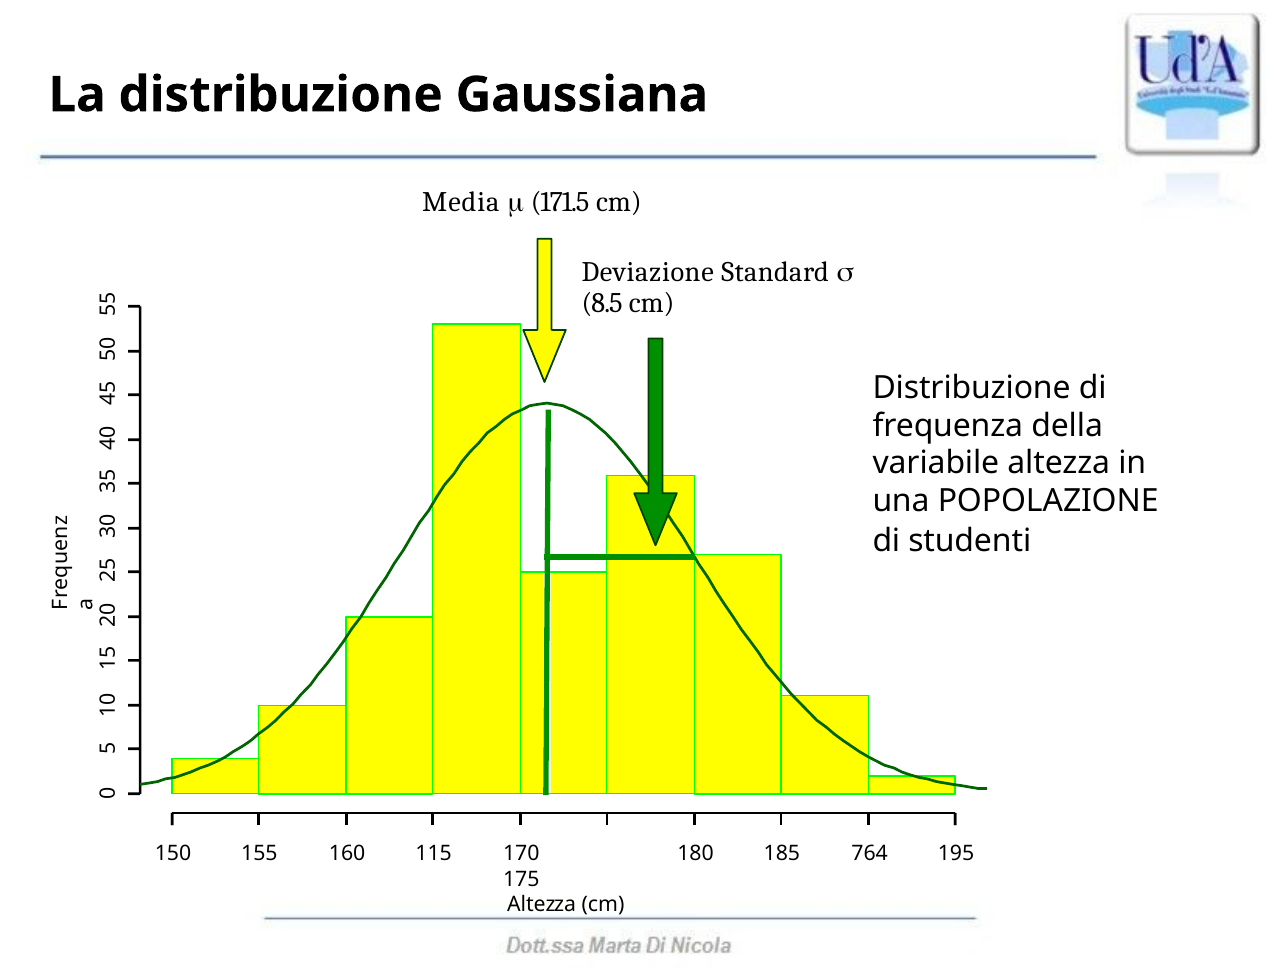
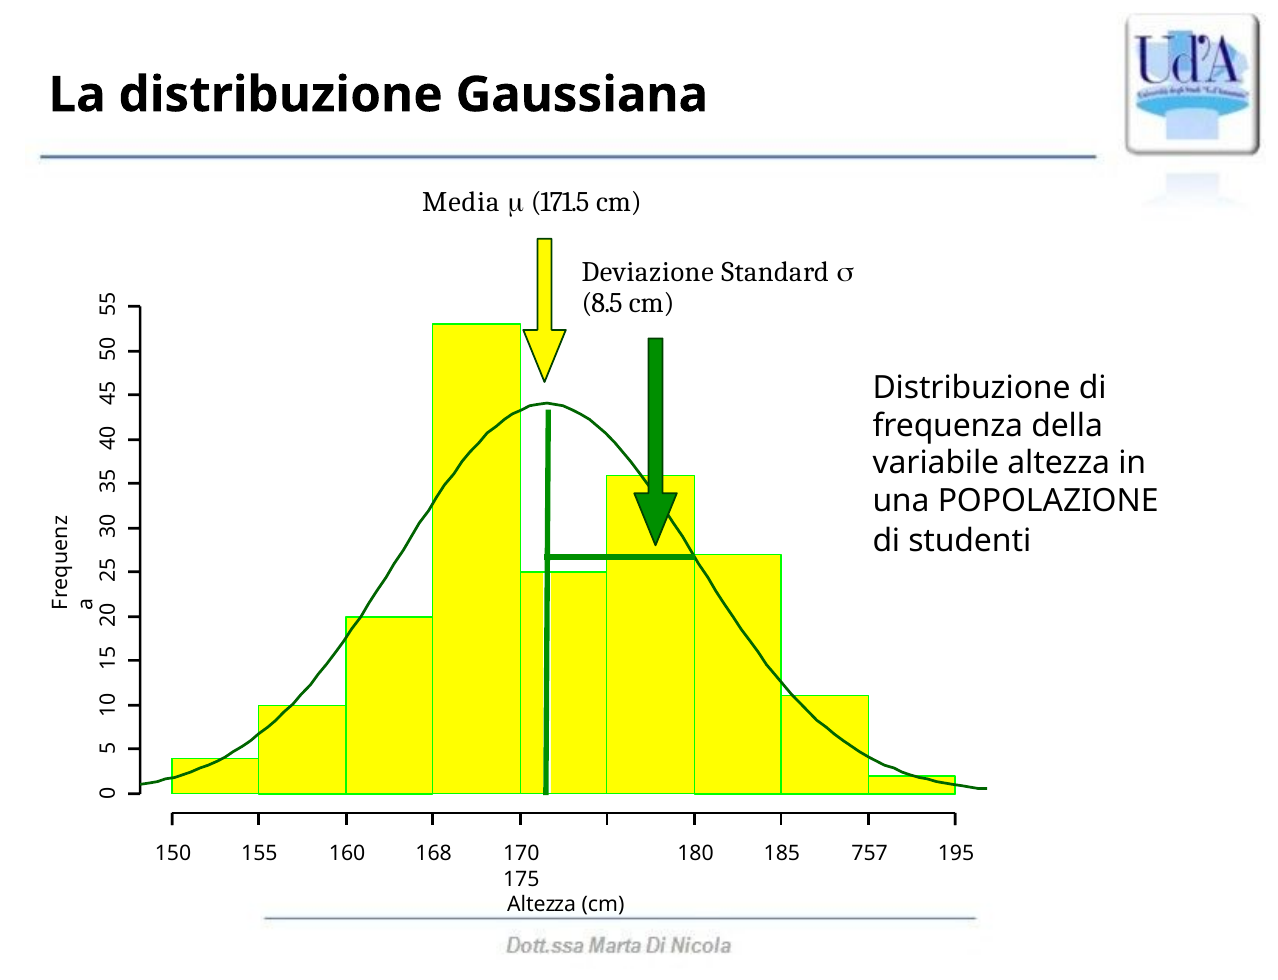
115: 115 -> 168
764: 764 -> 757
